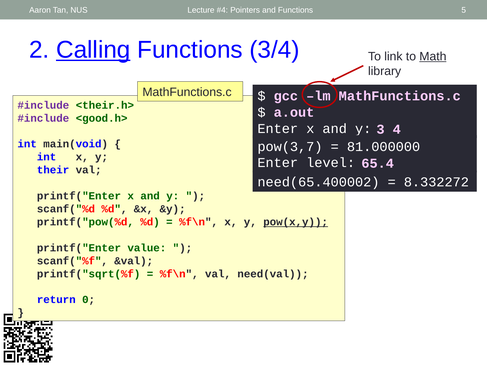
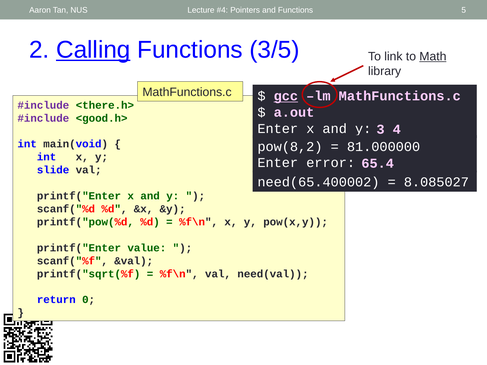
3/4: 3/4 -> 3/5
gcc underline: none -> present
<their.h>: <their.h> -> <there.h>
pow(3,7: pow(3,7 -> pow(8,2
level: level -> error
their: their -> slide
8.332272: 8.332272 -> 8.085027
pow(x,y underline: present -> none
